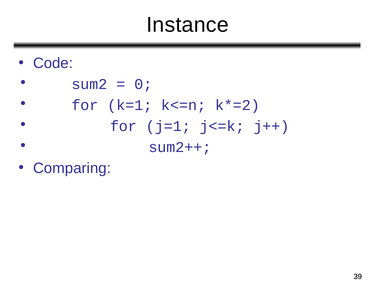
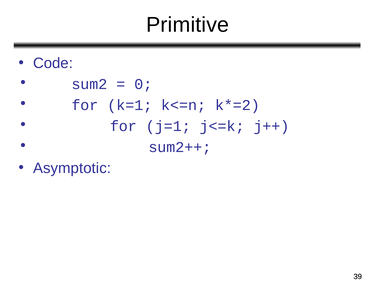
Instance: Instance -> Primitive
Comparing: Comparing -> Asymptotic
